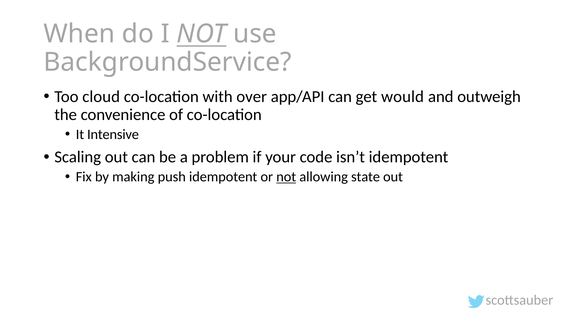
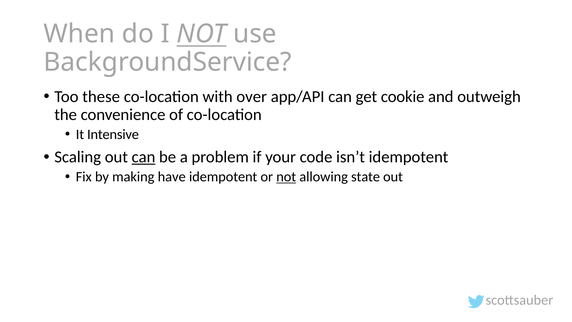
cloud: cloud -> these
would: would -> cookie
can at (144, 157) underline: none -> present
push: push -> have
